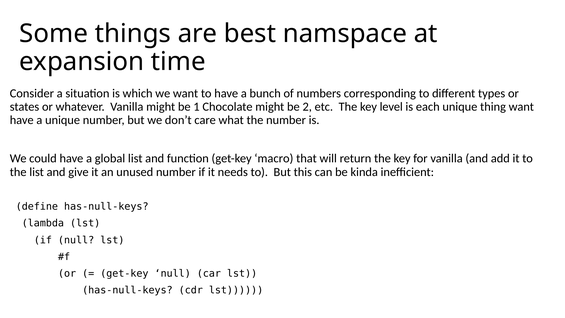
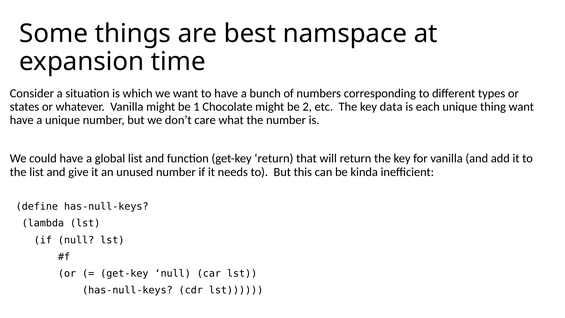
level: level -> data
get-key macro: macro -> return
